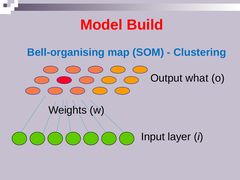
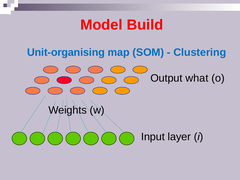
Bell-organising: Bell-organising -> Unit-organising
